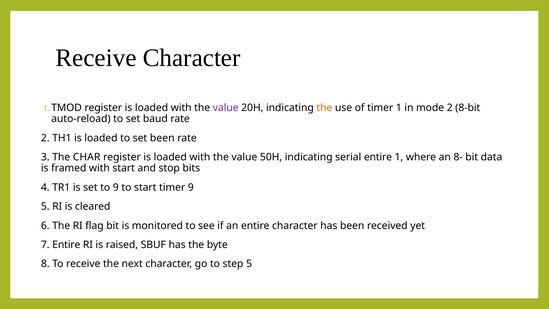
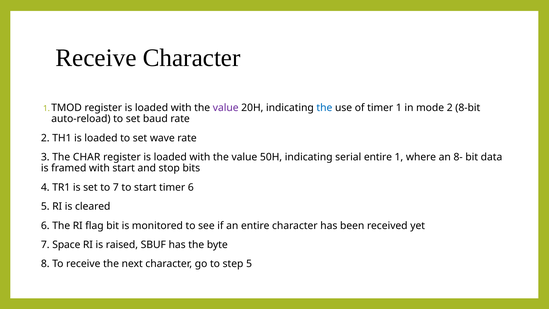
the at (324, 108) colour: orange -> blue
set been: been -> wave
to 9: 9 -> 7
timer 9: 9 -> 6
7 Entire: Entire -> Space
